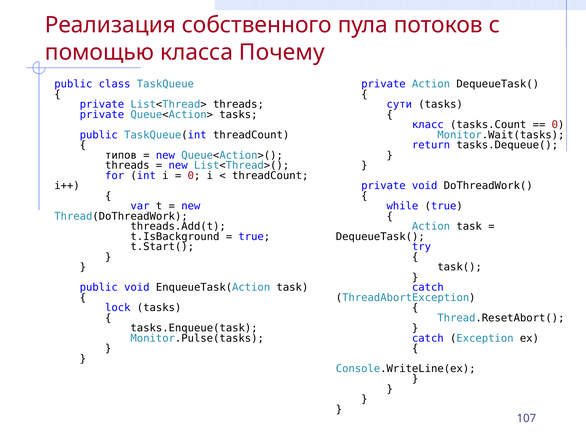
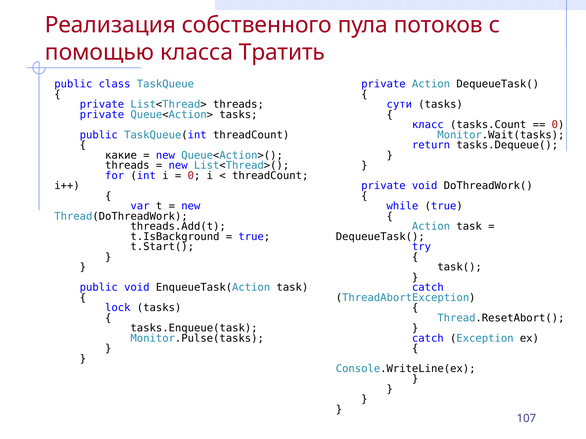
Почему: Почему -> Тратить
типов: типов -> какие
